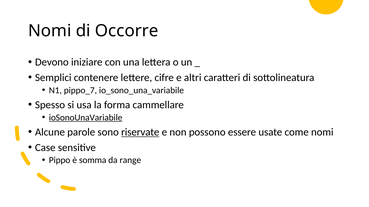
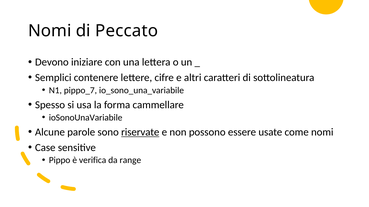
Occorre: Occorre -> Peccato
ioSonoUnaVariabile underline: present -> none
somma: somma -> verifica
